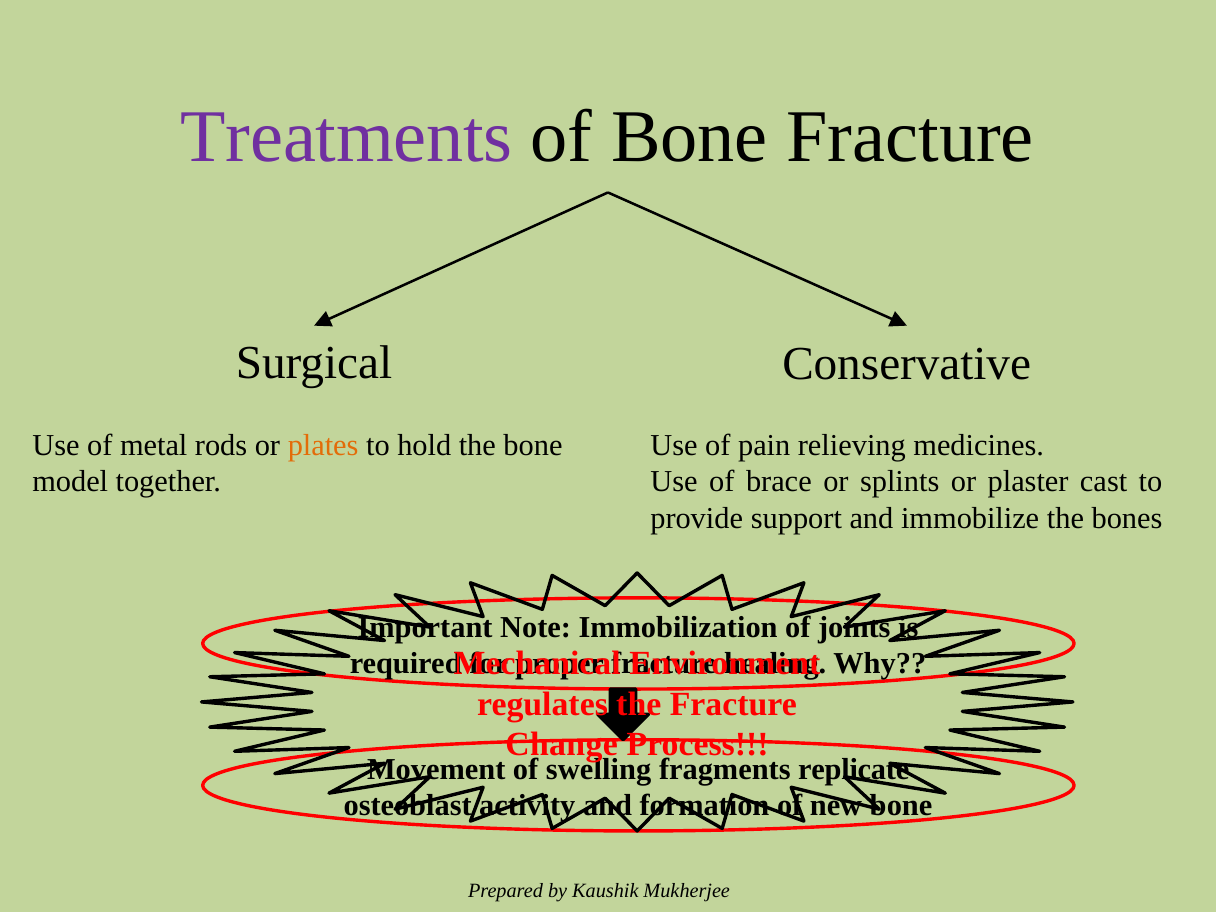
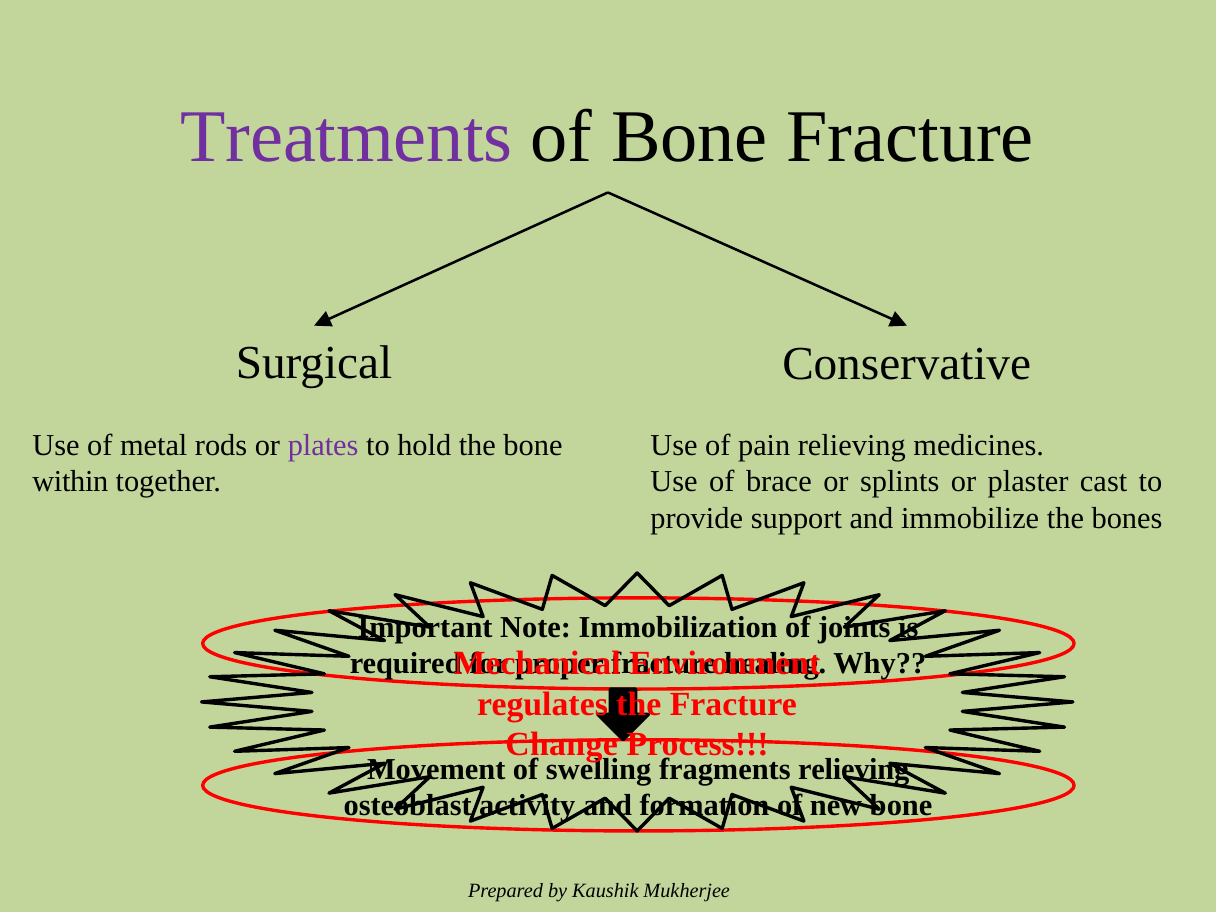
plates colour: orange -> purple
model: model -> within
fragments replicate: replicate -> relieving
